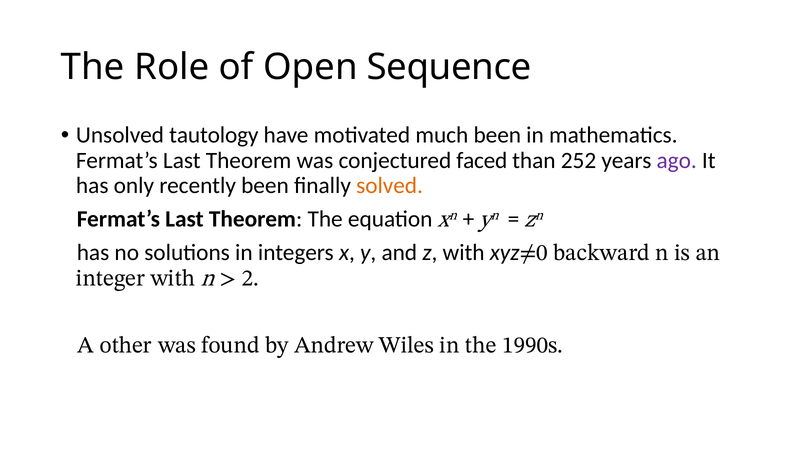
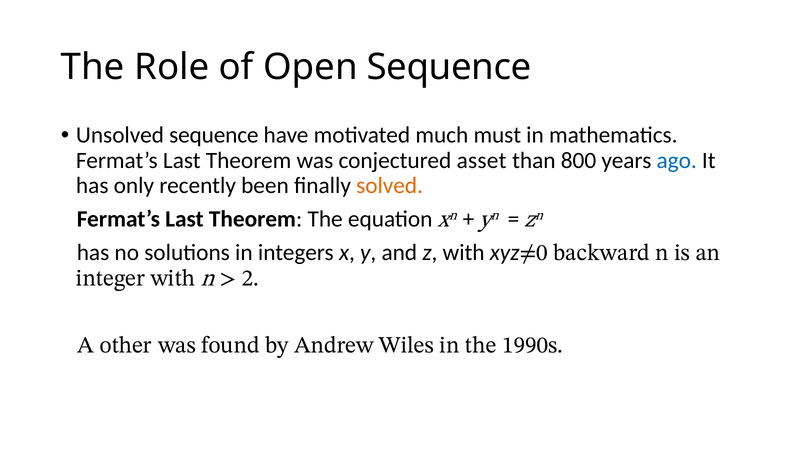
Unsolved tautology: tautology -> sequence
much been: been -> must
faced: faced -> asset
252: 252 -> 800
ago colour: purple -> blue
